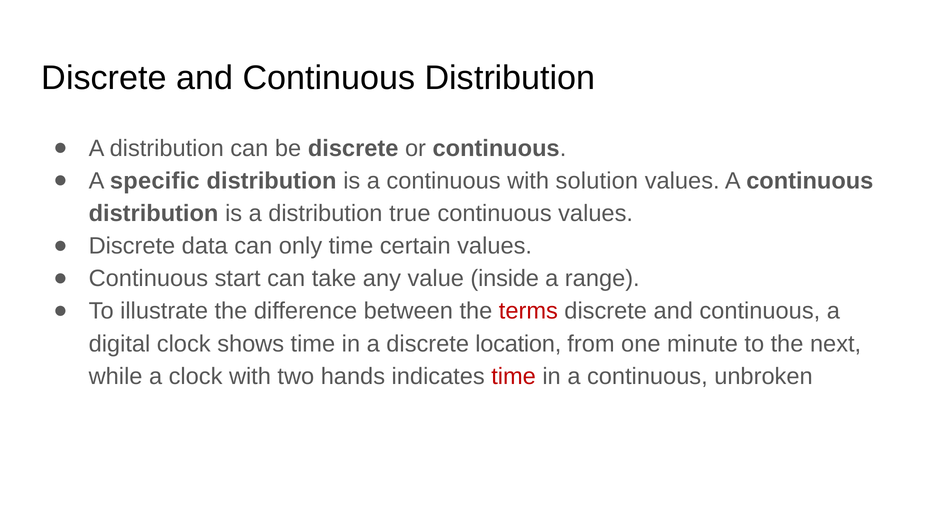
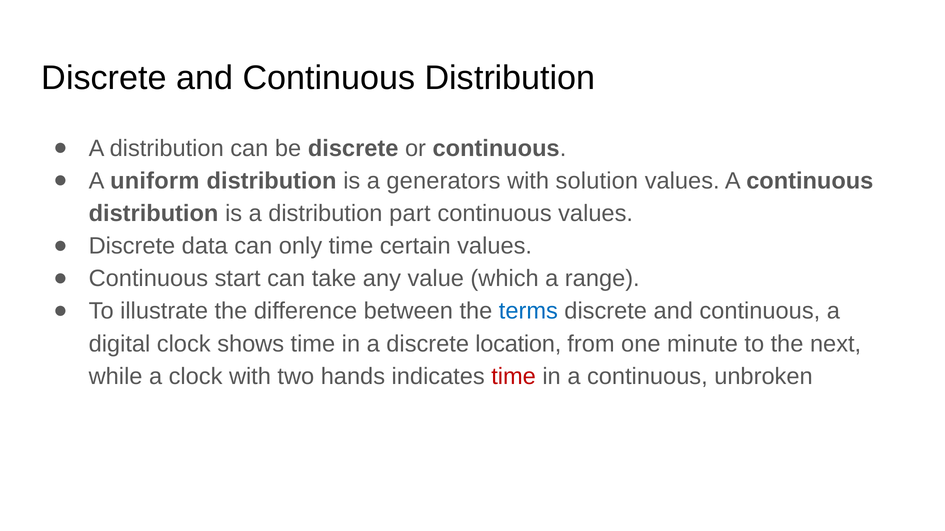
specific: specific -> uniform
is a continuous: continuous -> generators
true: true -> part
inside: inside -> which
terms colour: red -> blue
